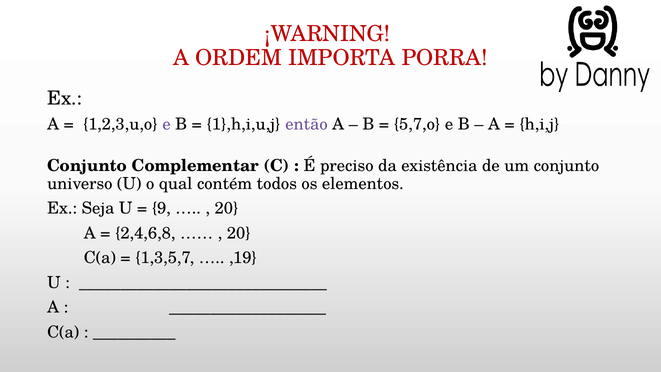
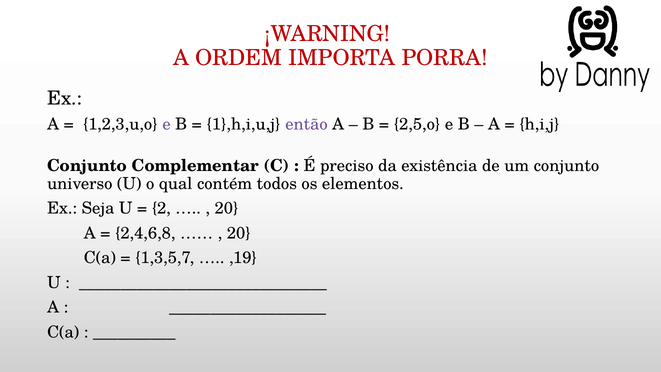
5,7,o: 5,7,o -> 2,5,o
9: 9 -> 2
